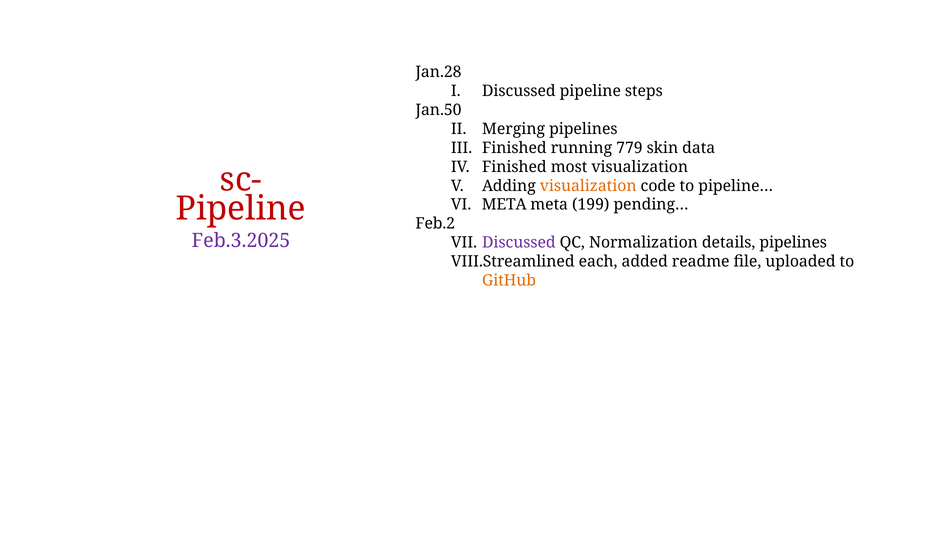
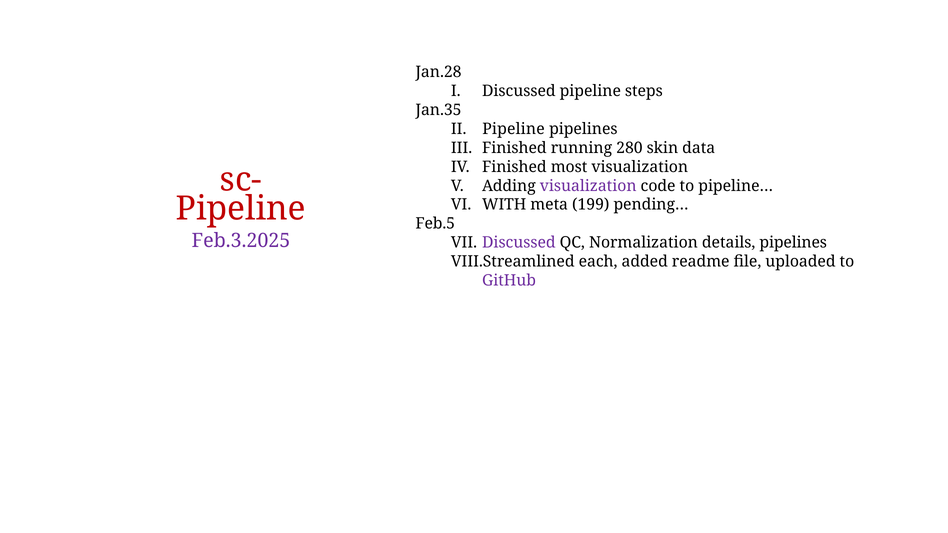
Jan.50: Jan.50 -> Jan.35
Merging at (514, 129): Merging -> Pipeline
779: 779 -> 280
visualization at (588, 186) colour: orange -> purple
META at (504, 205): META -> WITH
Feb.2: Feb.2 -> Feb.5
GitHub colour: orange -> purple
